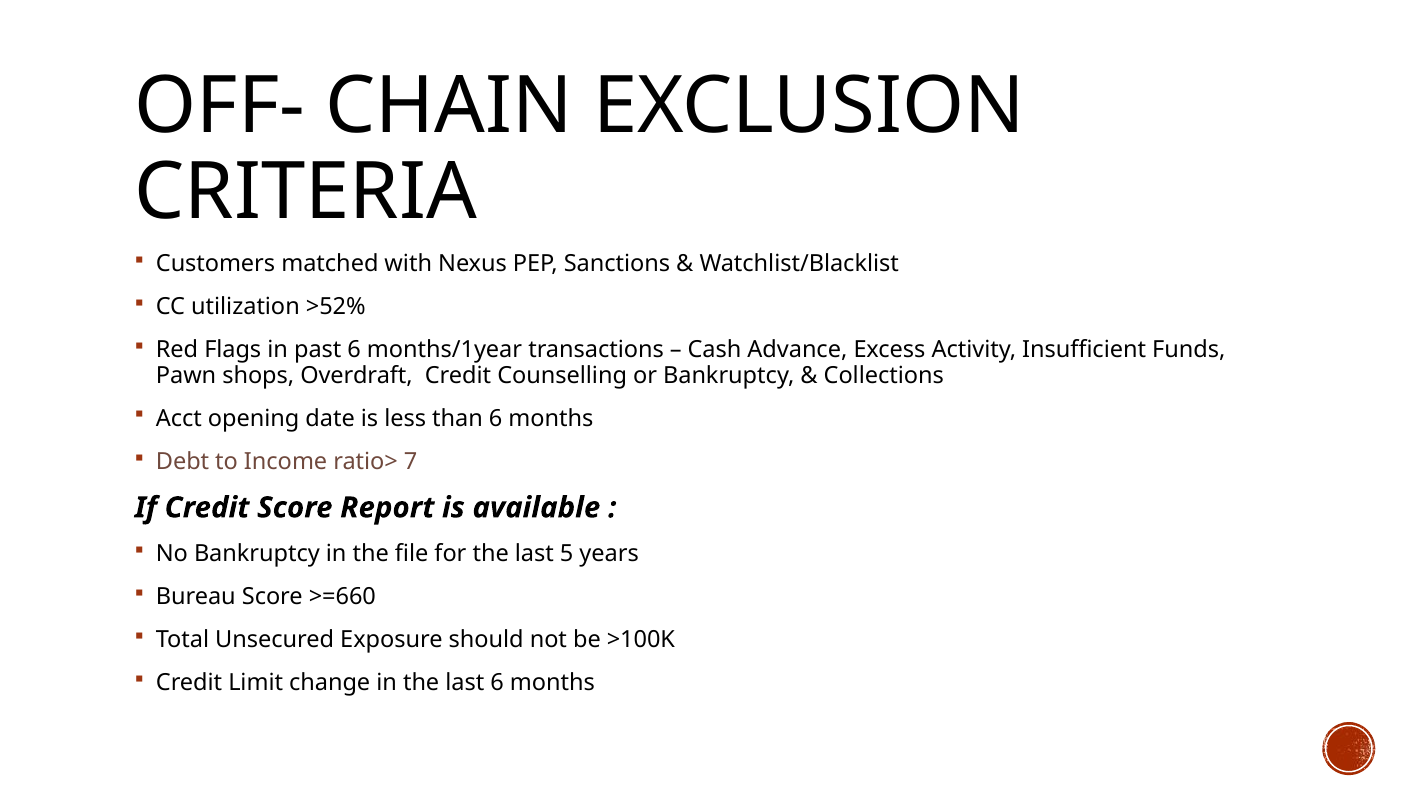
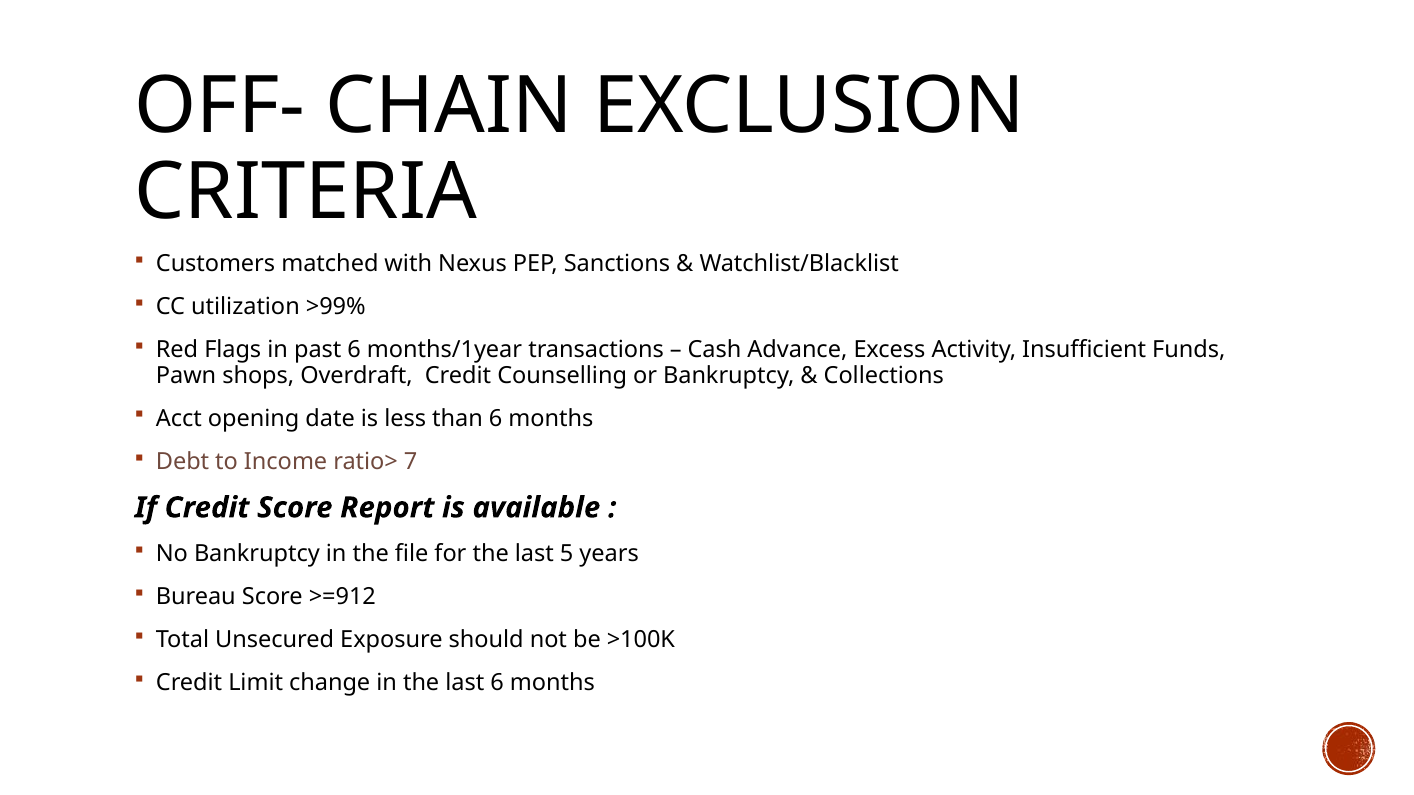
>52%: >52% -> >99%
>=660: >=660 -> >=912
